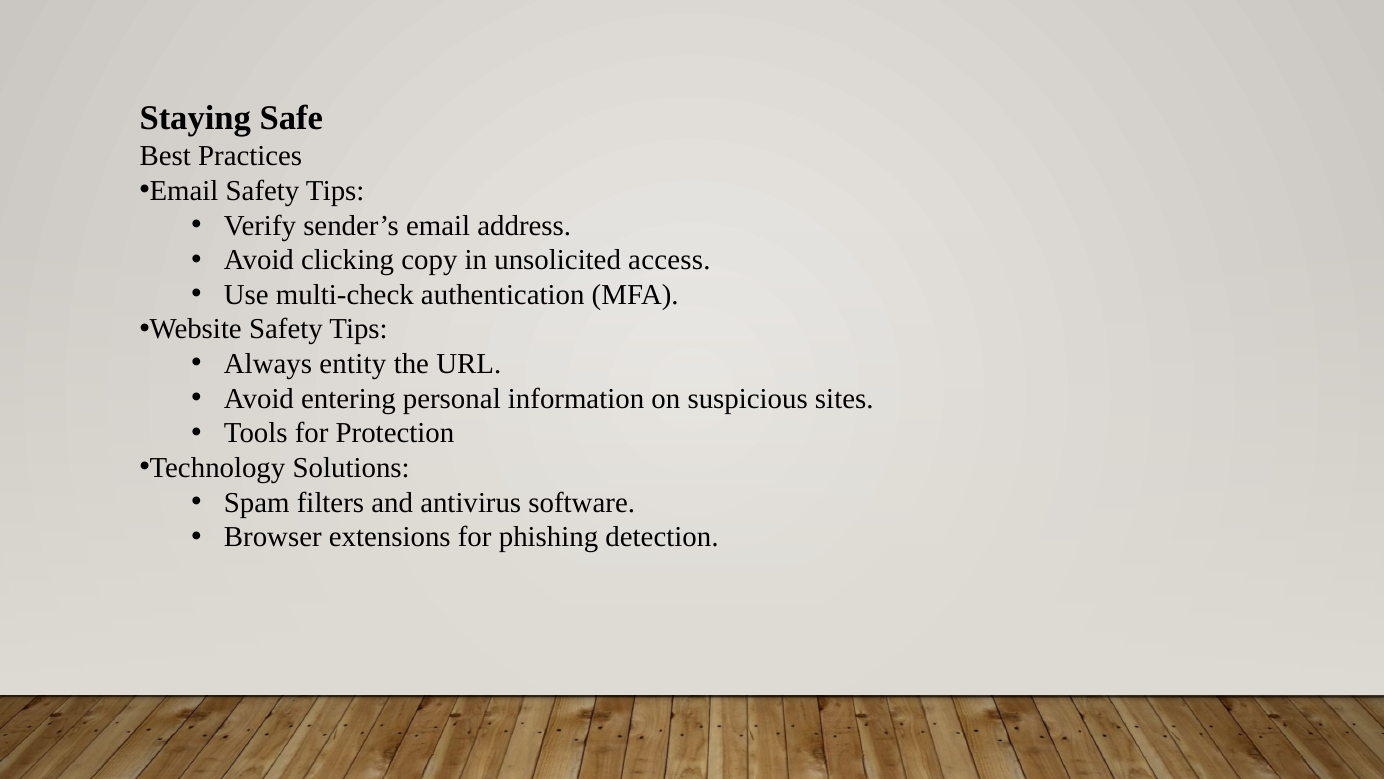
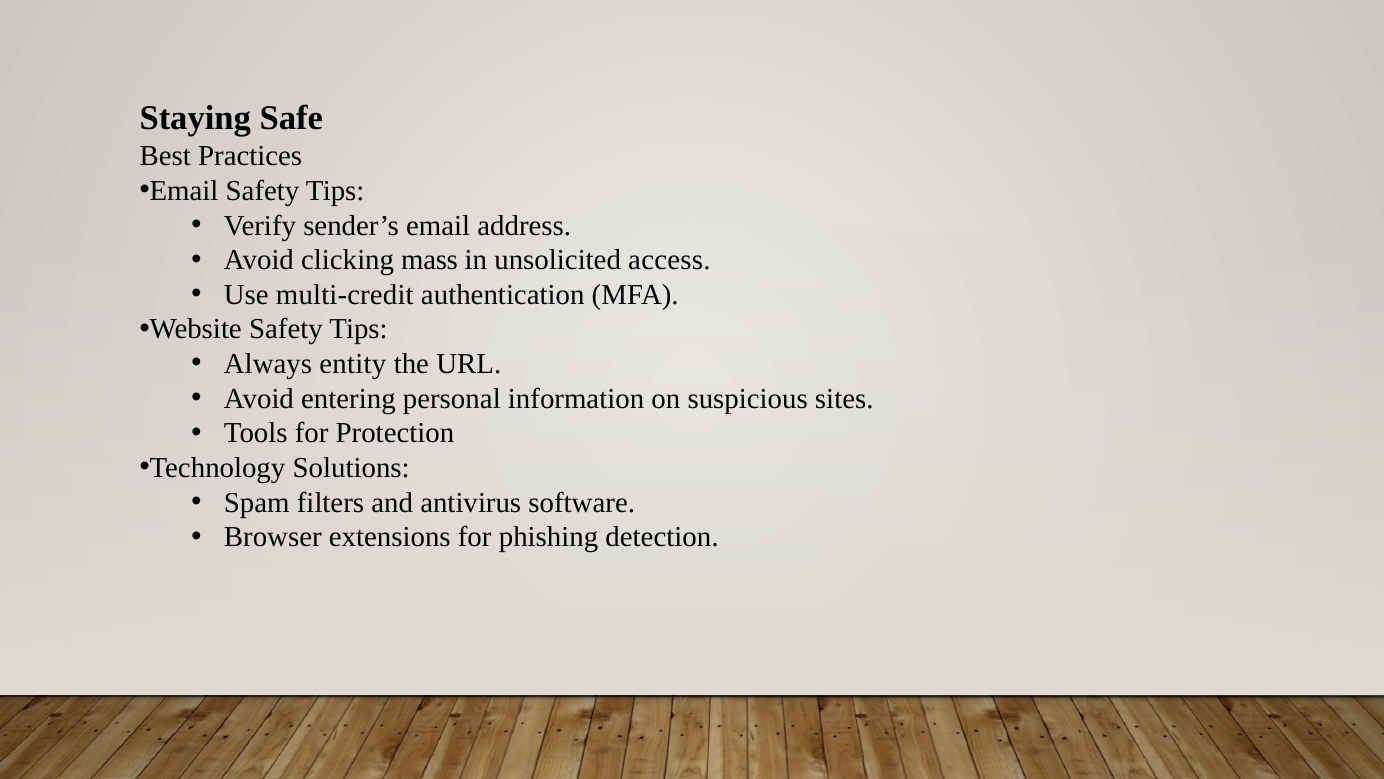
copy: copy -> mass
multi-check: multi-check -> multi-credit
